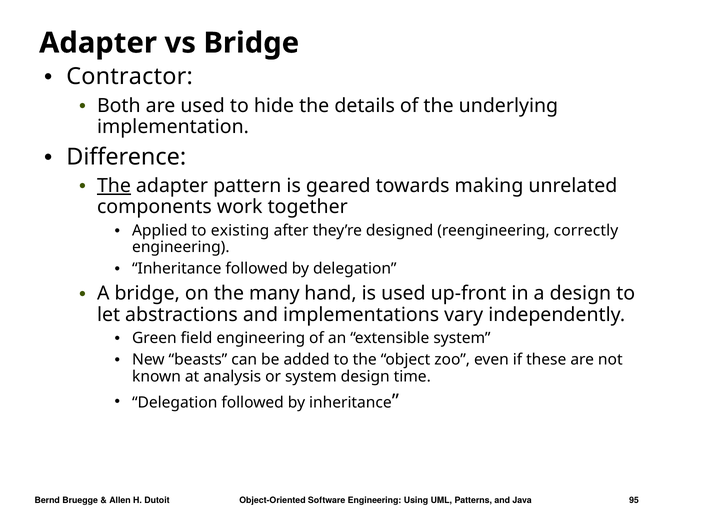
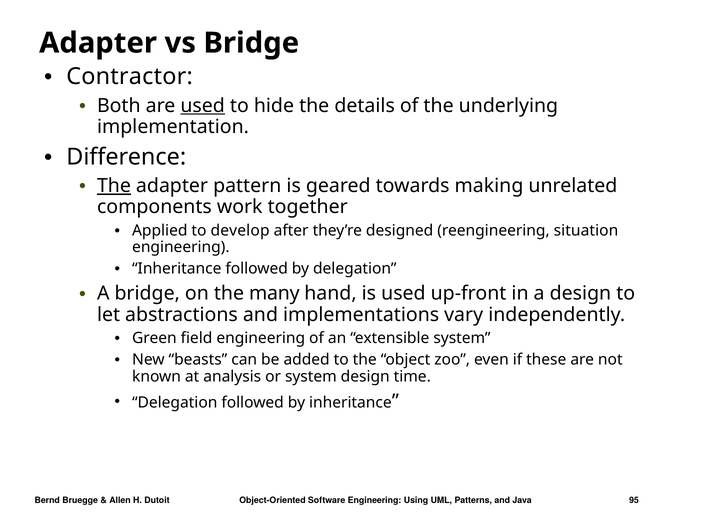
used at (203, 106) underline: none -> present
existing: existing -> develop
correctly: correctly -> situation
